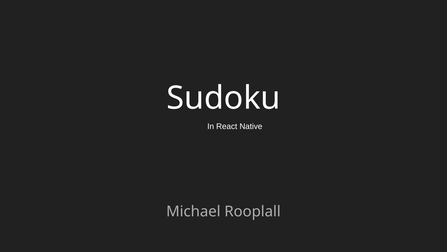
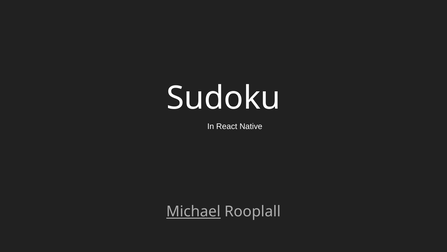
Michael underline: none -> present
